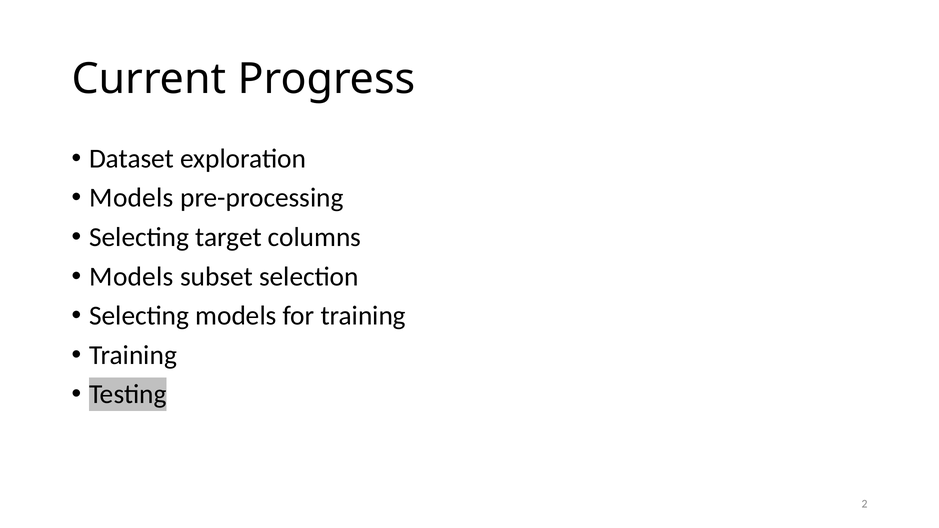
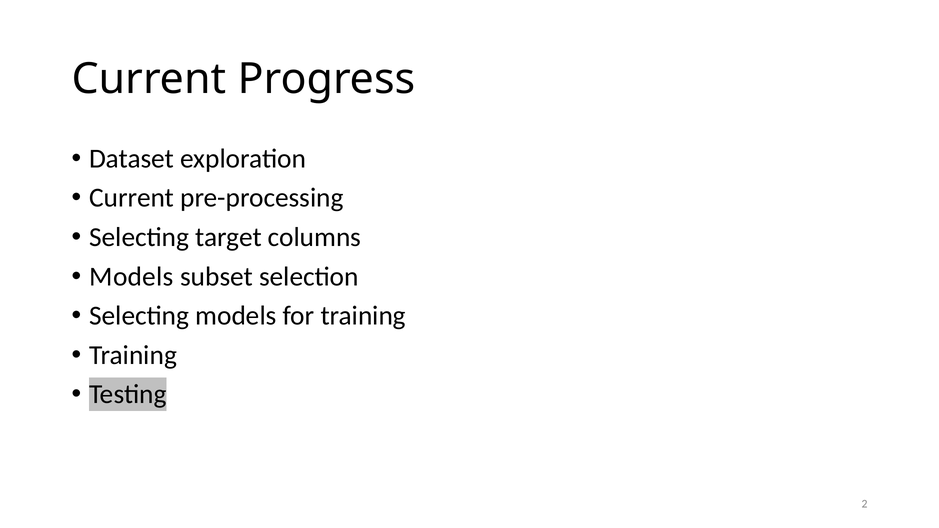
Models at (131, 198): Models -> Current
